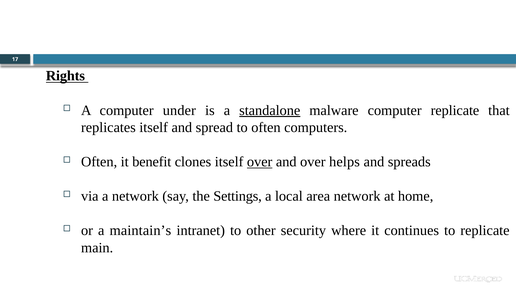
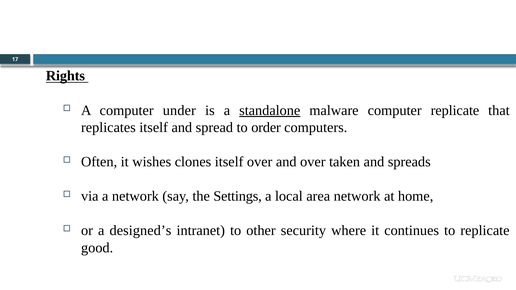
to often: often -> order
benefit: benefit -> wishes
over at (260, 162) underline: present -> none
helps: helps -> taken
maintain’s: maintain’s -> designed’s
main: main -> good
